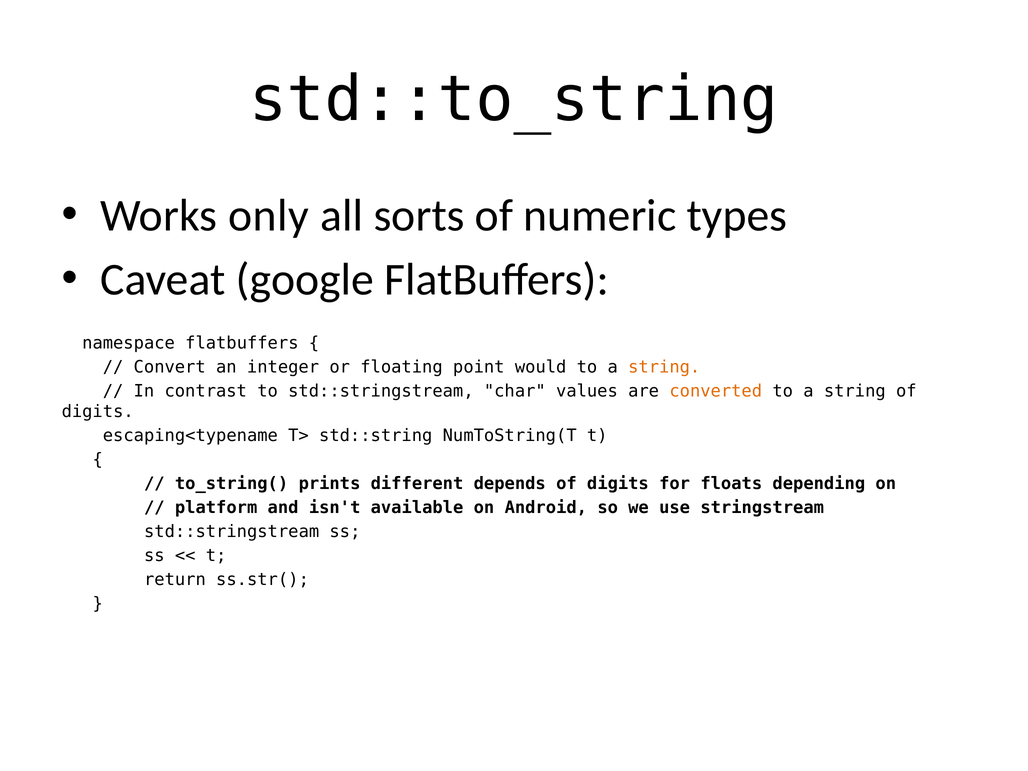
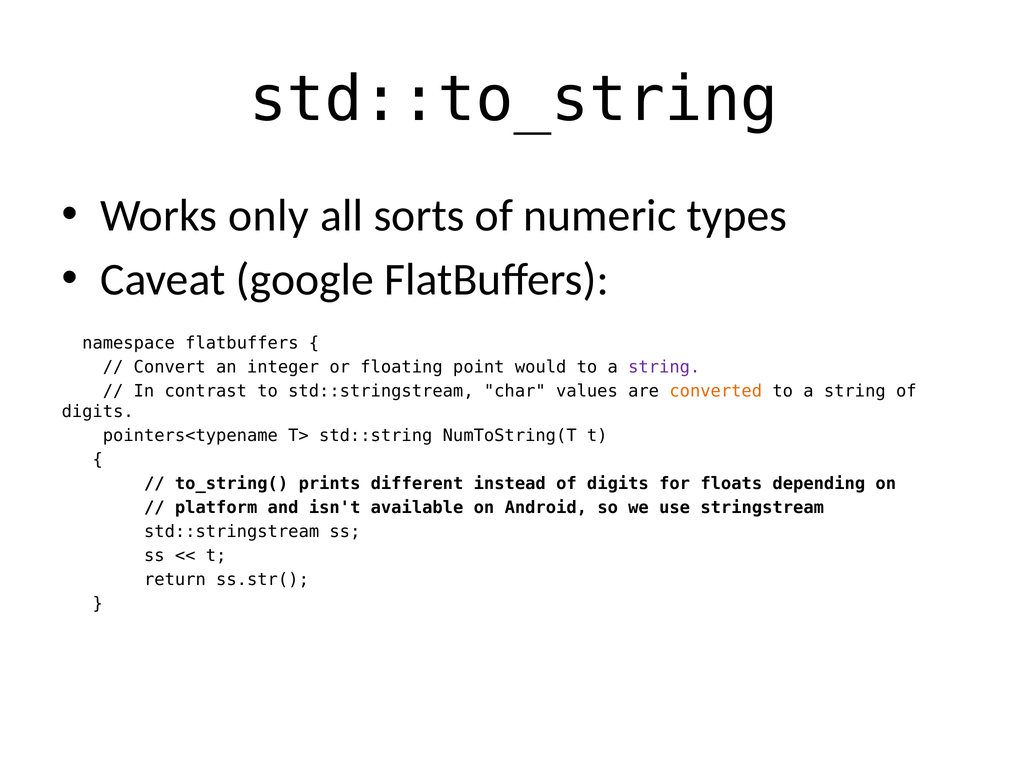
string at (664, 367) colour: orange -> purple
escaping<typename: escaping<typename -> pointers<typename
depends: depends -> instead
